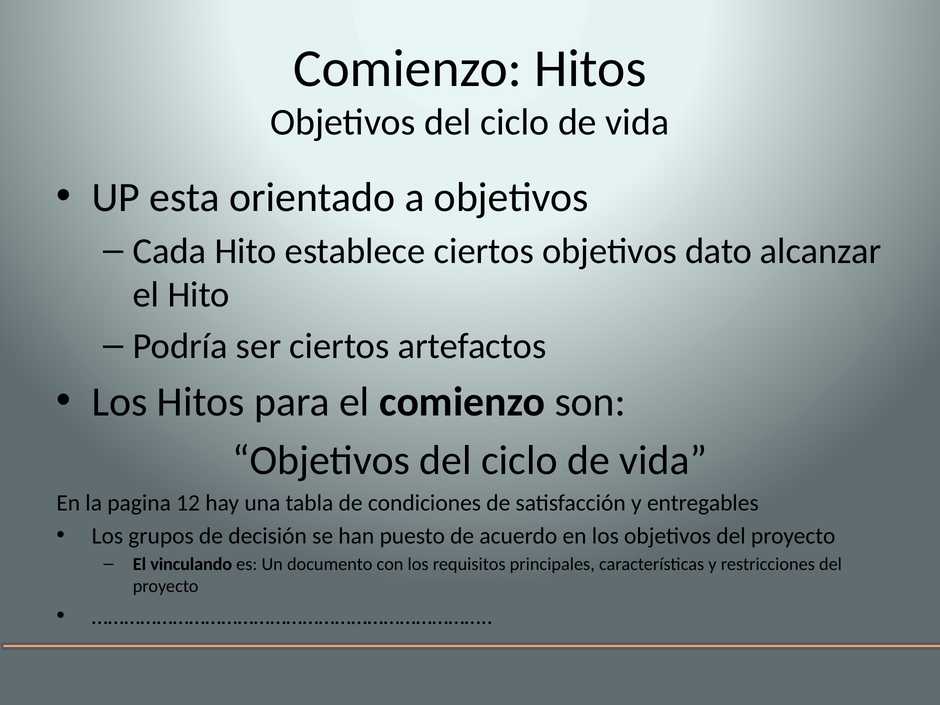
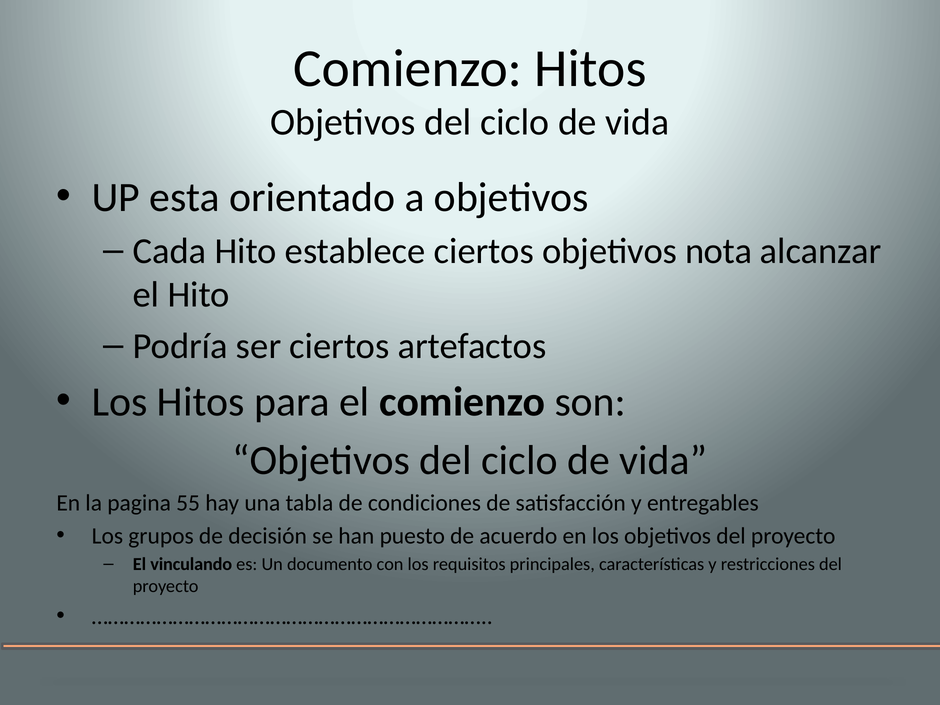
dato: dato -> nota
12: 12 -> 55
